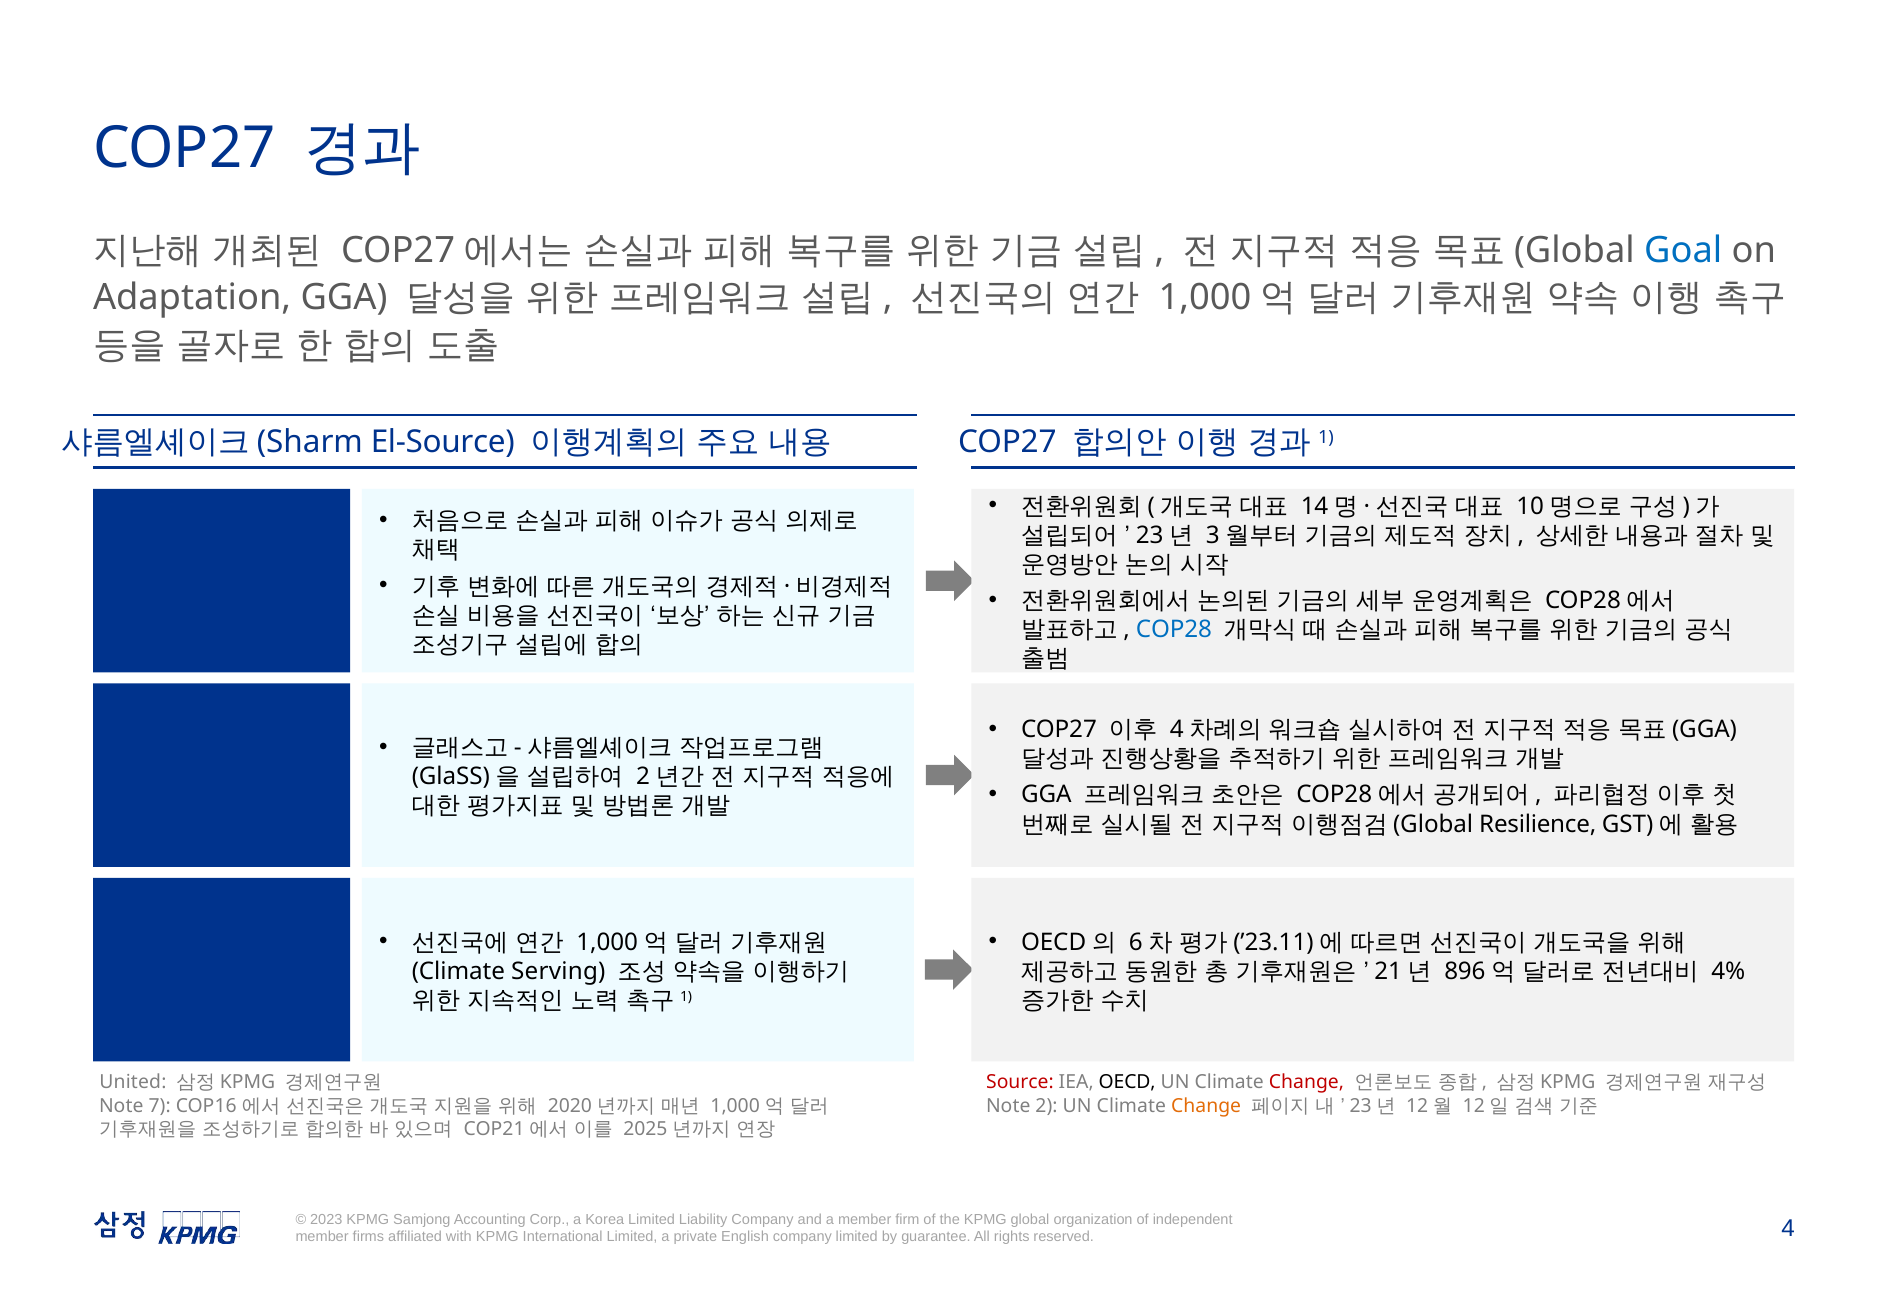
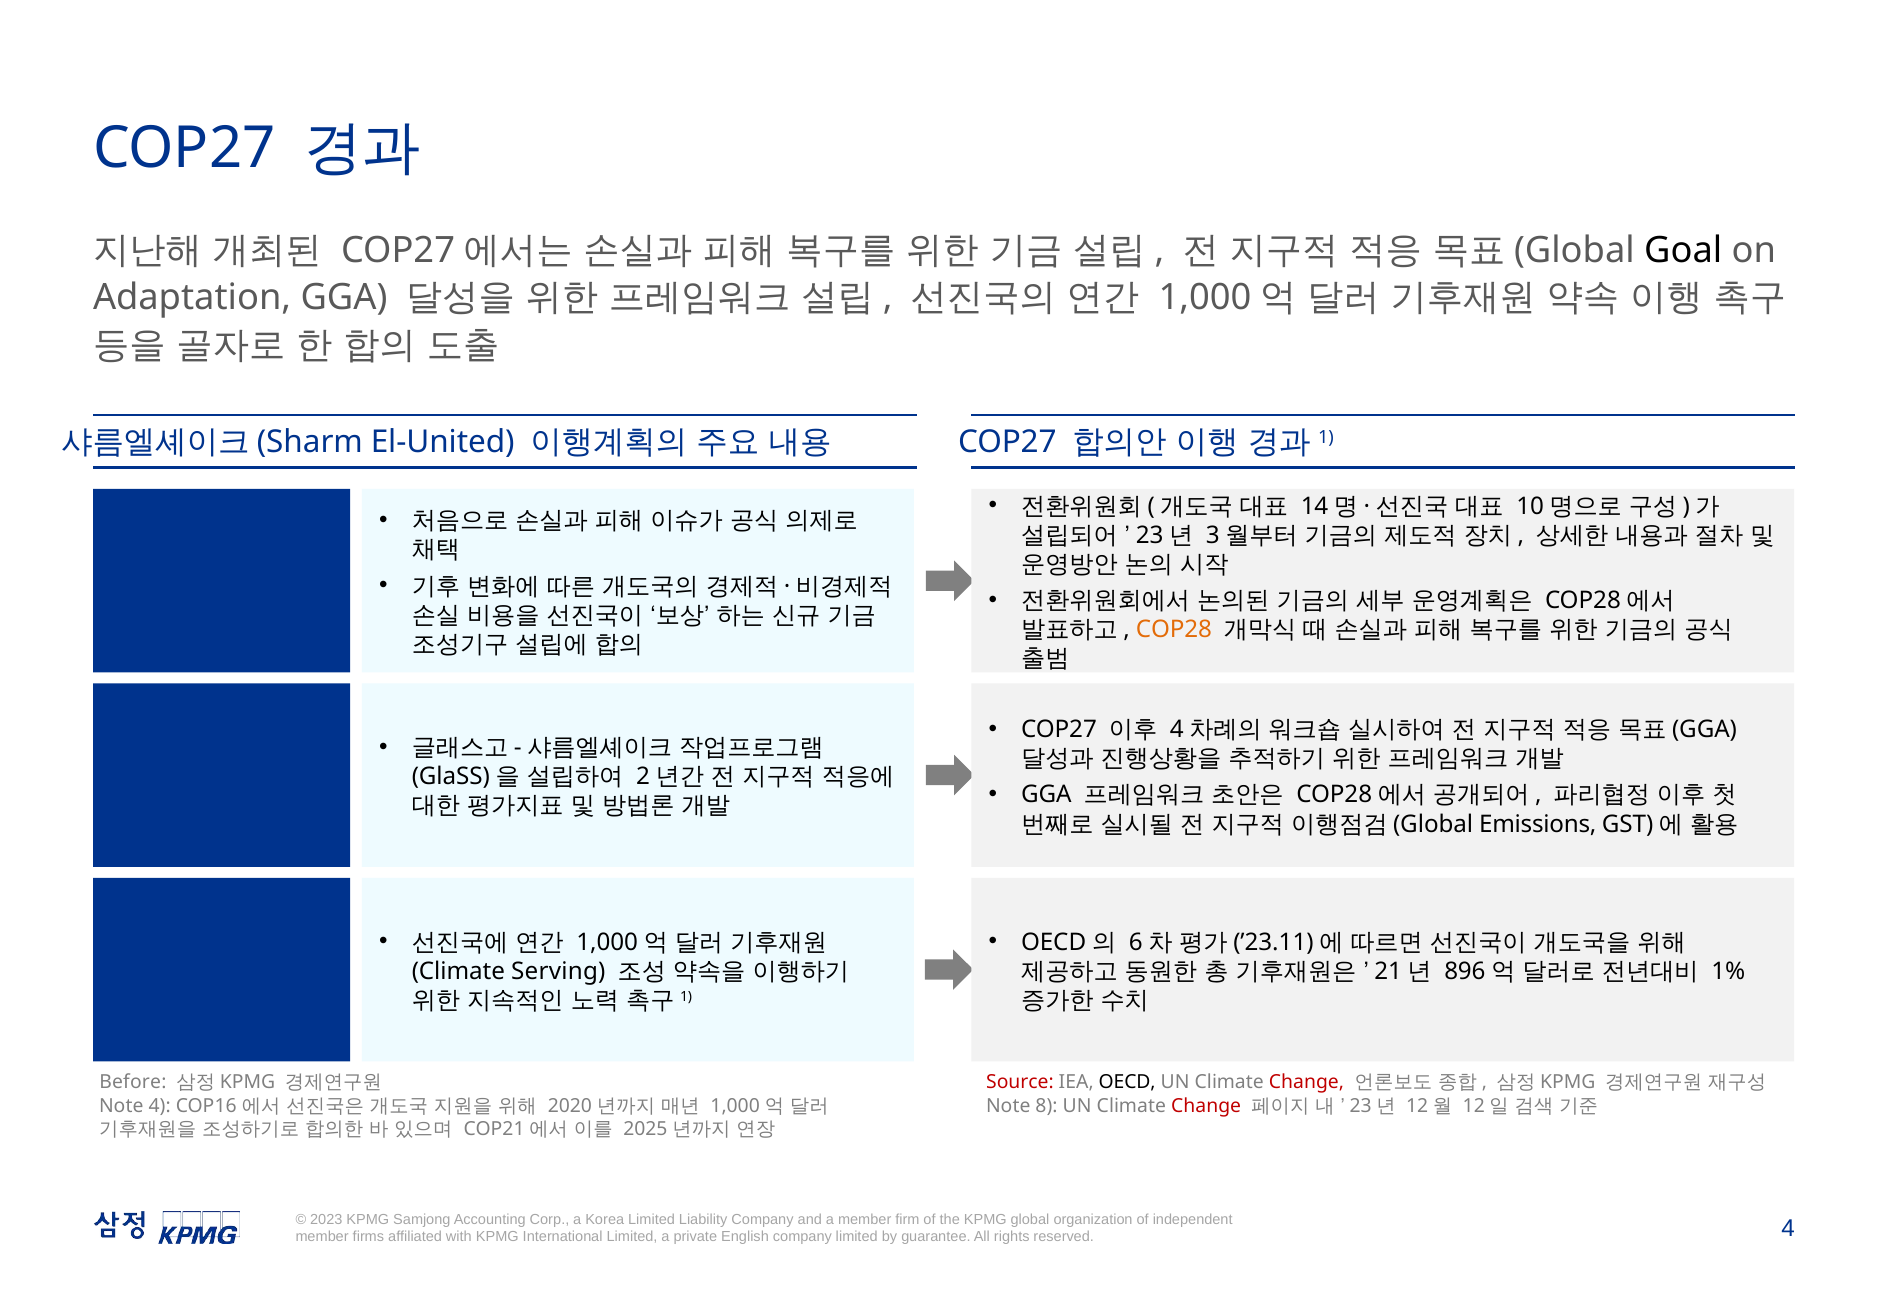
Goal colour: blue -> black
El-Source: El-Source -> El-United
COP28 colour: blue -> orange
Resilience: Resilience -> Emissions
4%: 4% -> 1%
United: United -> Before
Note 7: 7 -> 4
2: 2 -> 8
Change at (1206, 1106) colour: orange -> red
